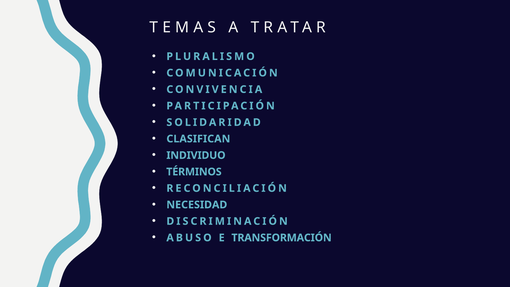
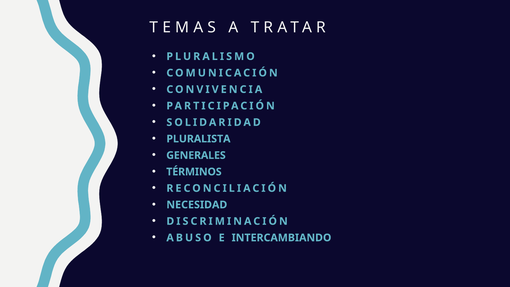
CLASIFICAN: CLASIFICAN -> PLURALISTA
INDIVIDUO: INDIVIDUO -> GENERALES
TRANSFORMACIÓN: TRANSFORMACIÓN -> INTERCAMBIANDO
